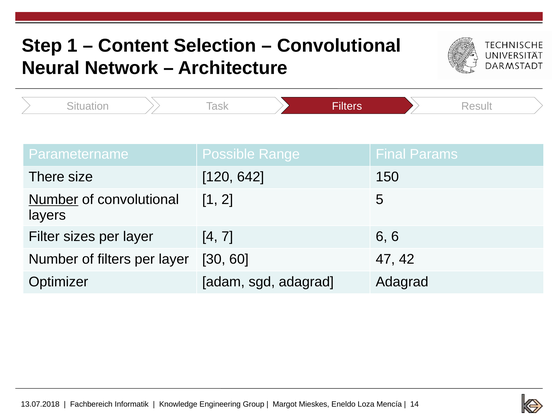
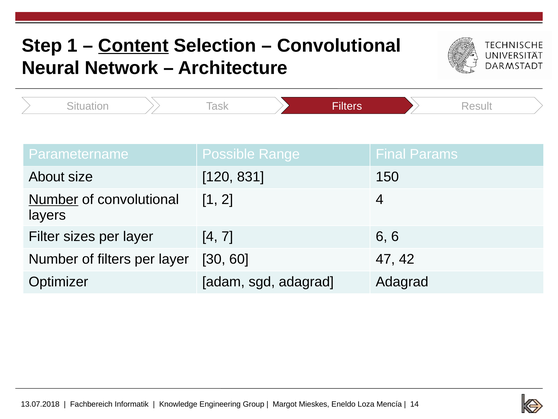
Content underline: none -> present
There: There -> About
642: 642 -> 831
2 5: 5 -> 4
